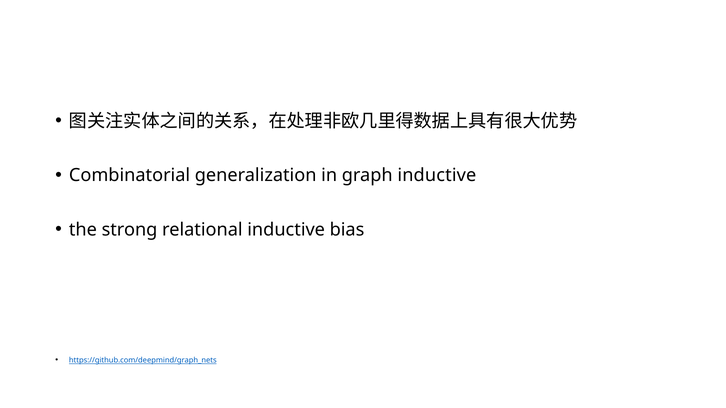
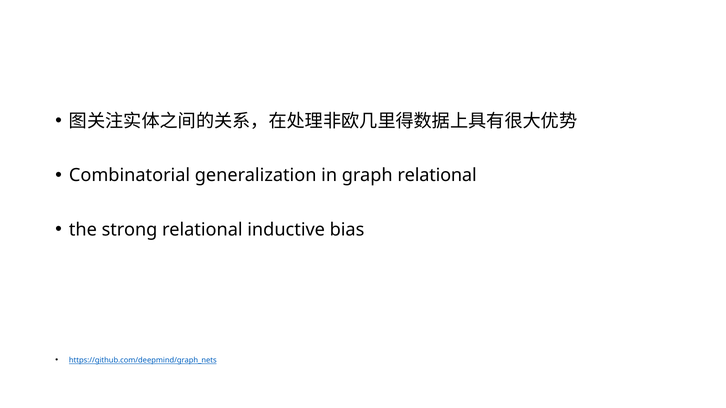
graph inductive: inductive -> relational
